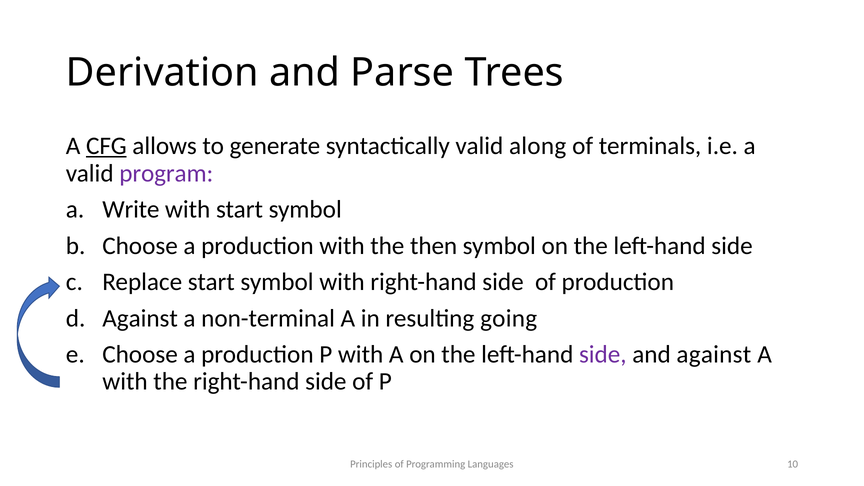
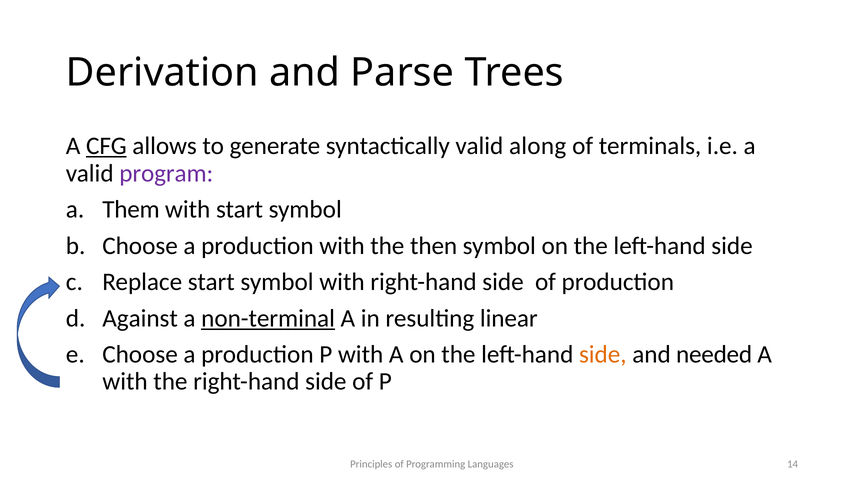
Write: Write -> Them
non-terminal underline: none -> present
going: going -> linear
side at (603, 354) colour: purple -> orange
and against: against -> needed
10: 10 -> 14
